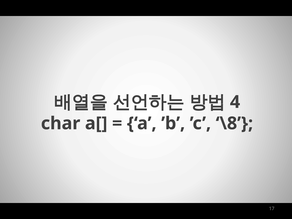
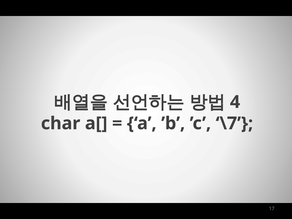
\8: \8 -> \7
